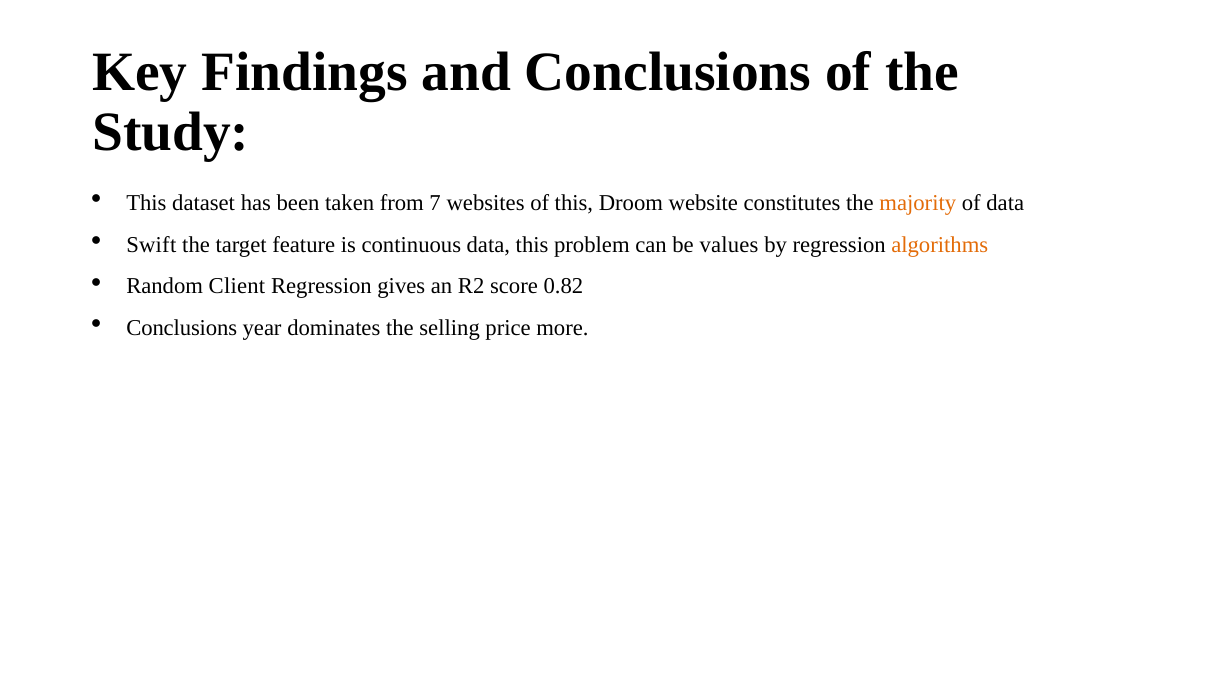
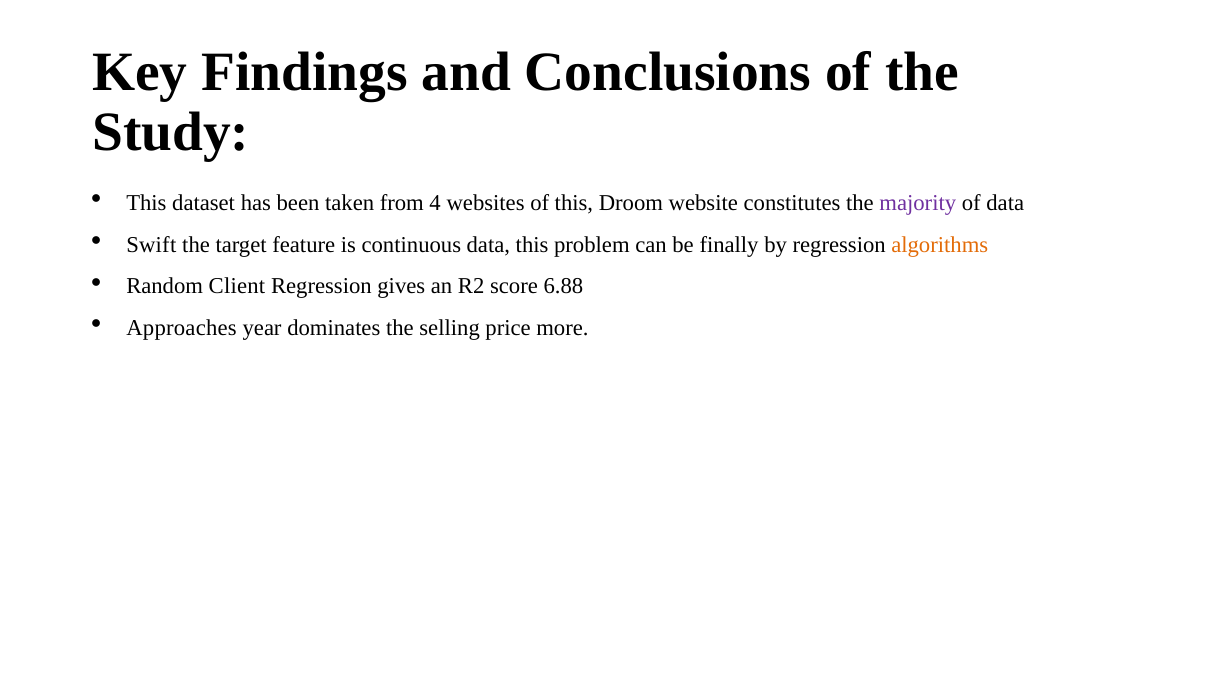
7: 7 -> 4
majority colour: orange -> purple
values: values -> finally
0.82: 0.82 -> 6.88
Conclusions at (182, 328): Conclusions -> Approaches
